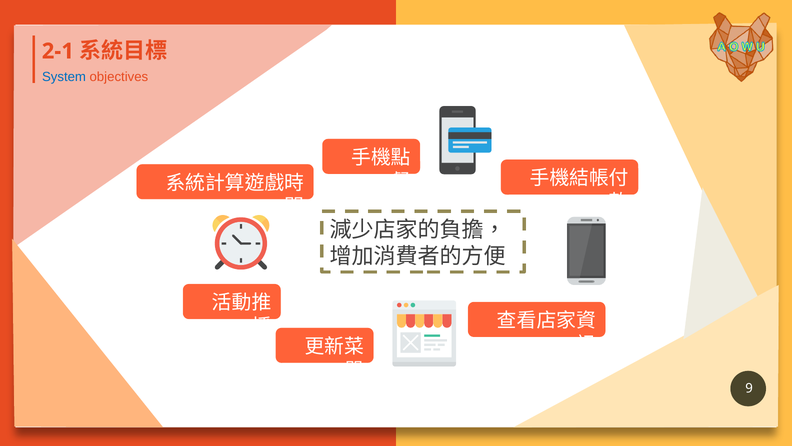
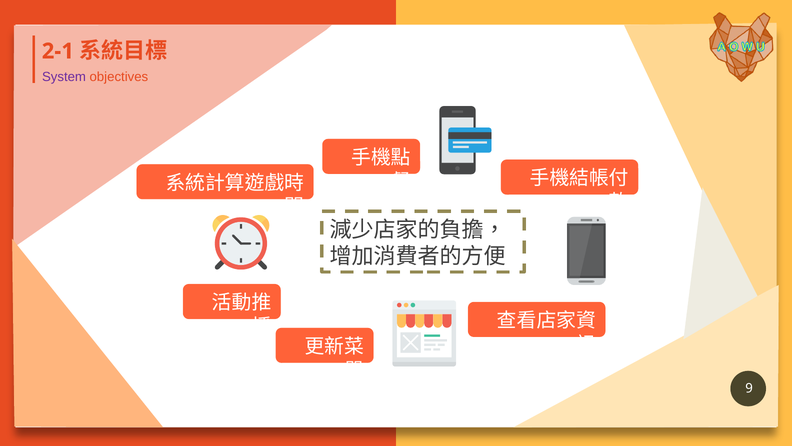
System colour: blue -> purple
